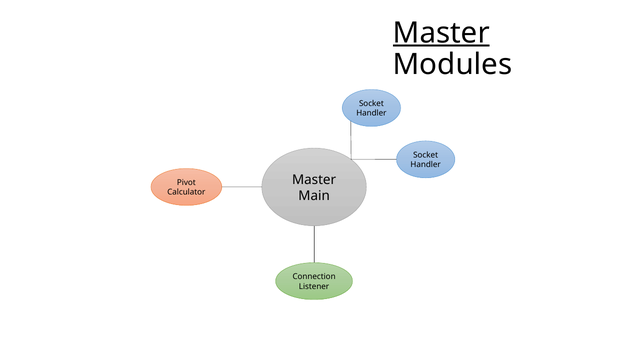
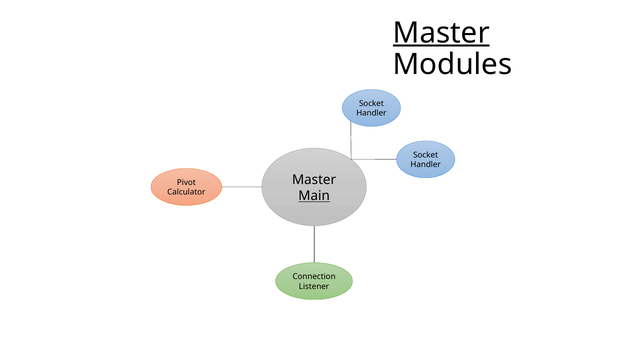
Main underline: none -> present
